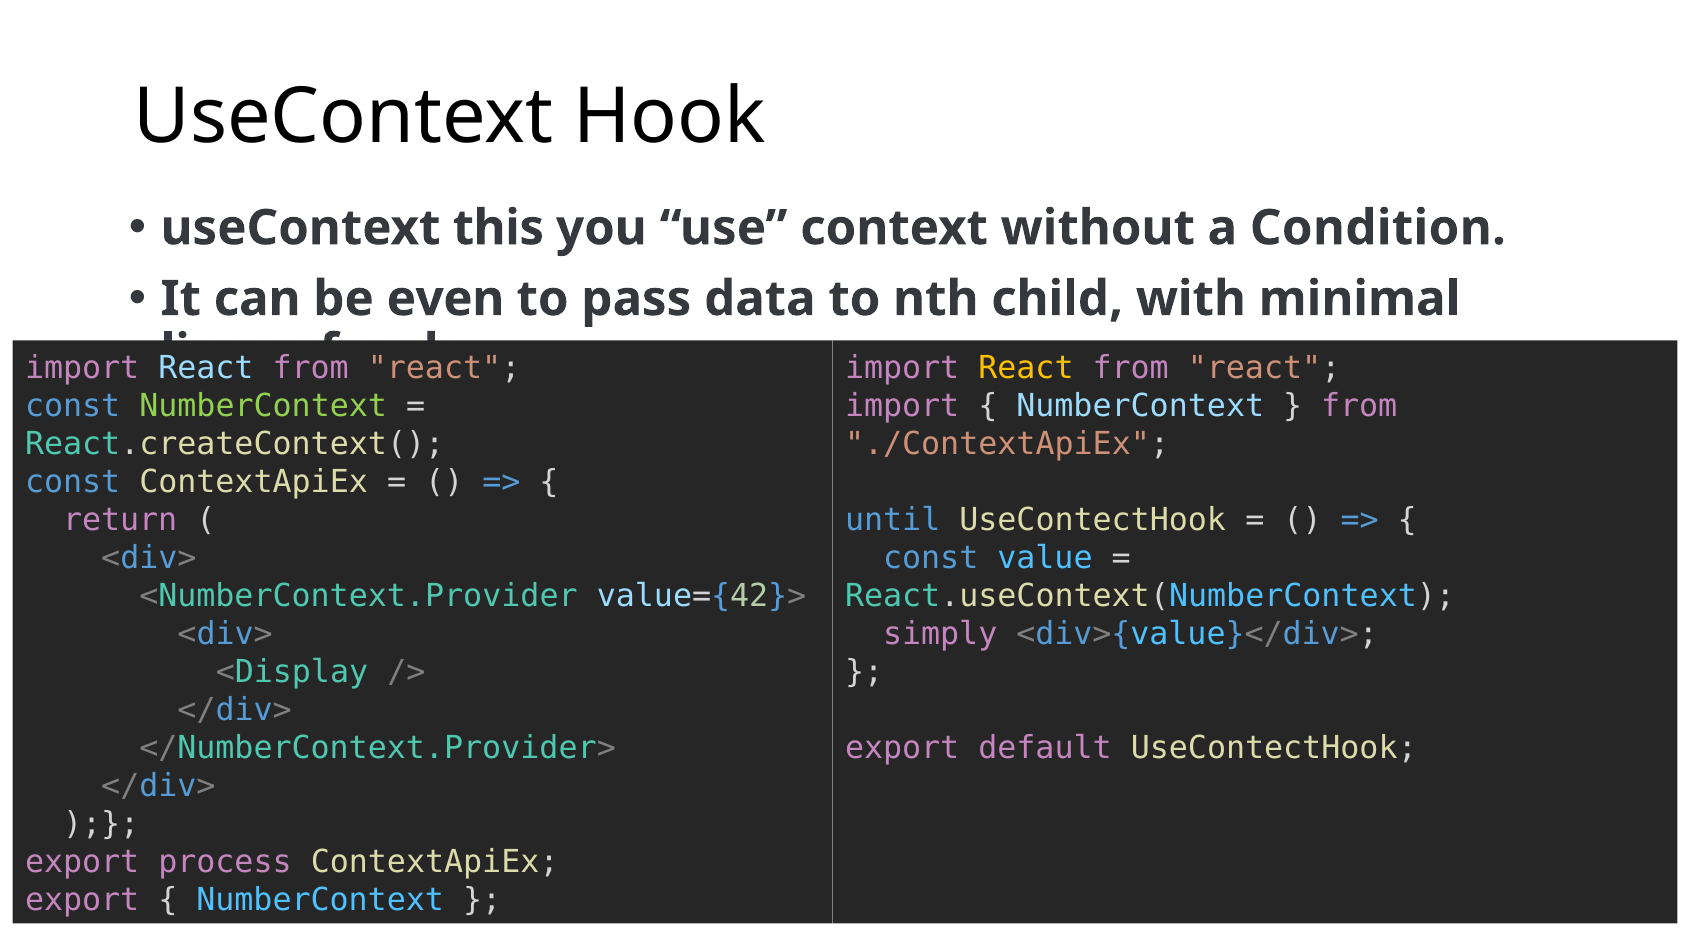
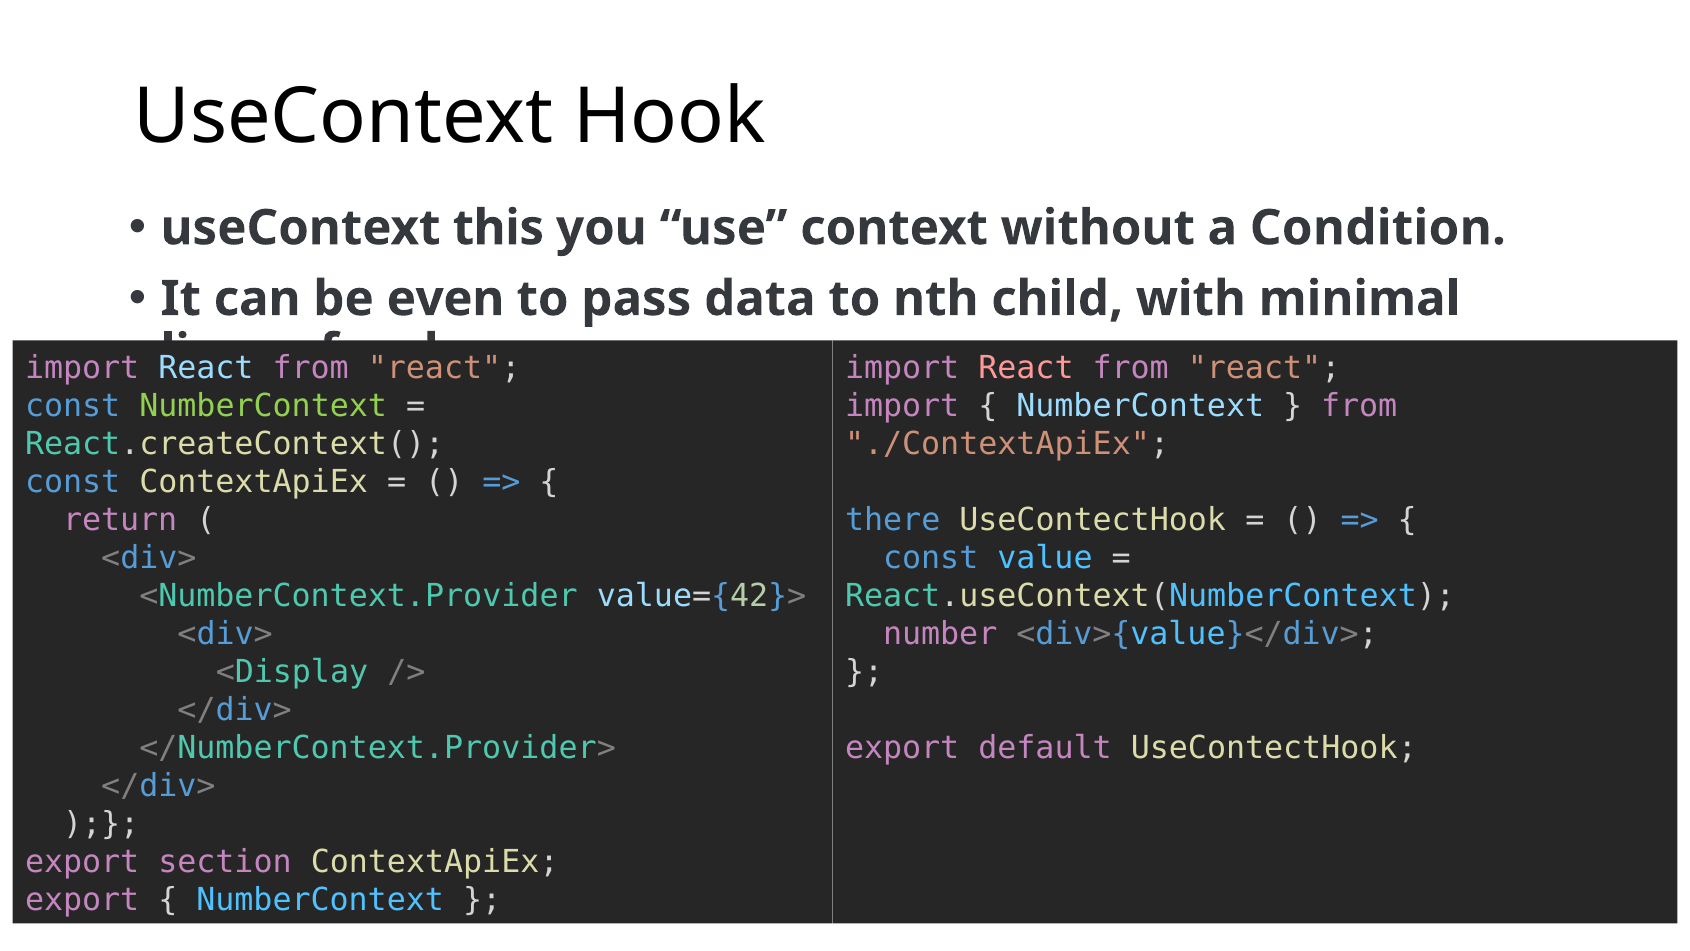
React at (1026, 368) colour: yellow -> pink
until: until -> there
simply: simply -> number
process: process -> section
